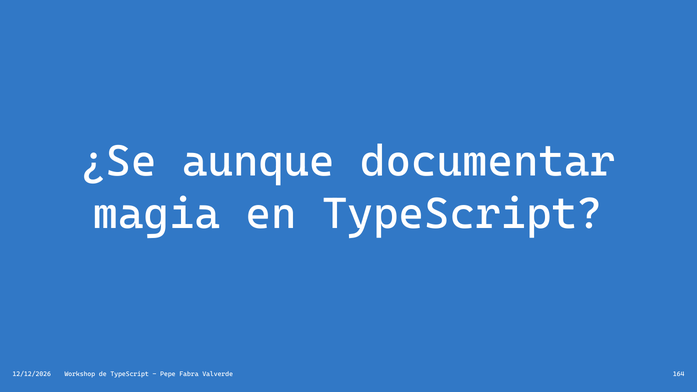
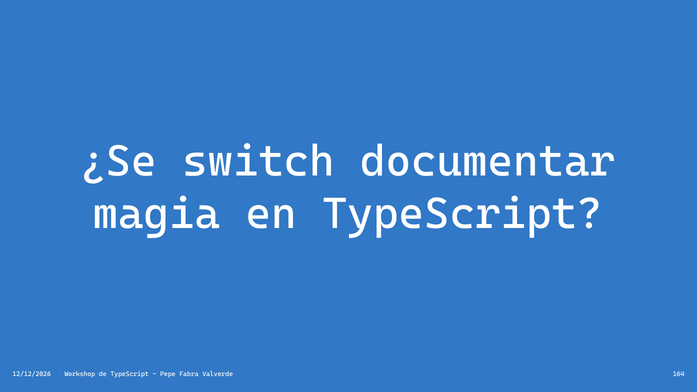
aunque: aunque -> switch
